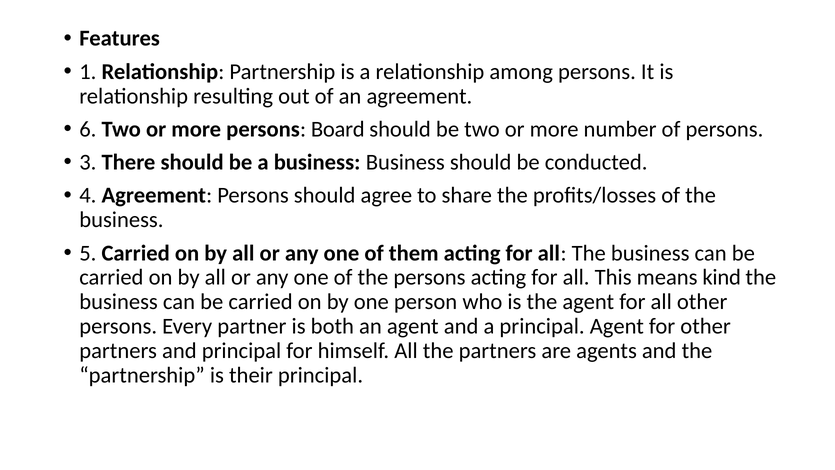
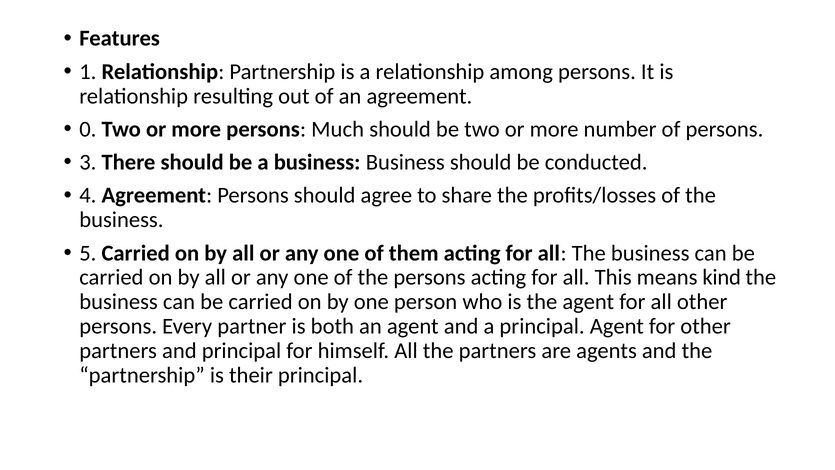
6: 6 -> 0
Board: Board -> Much
